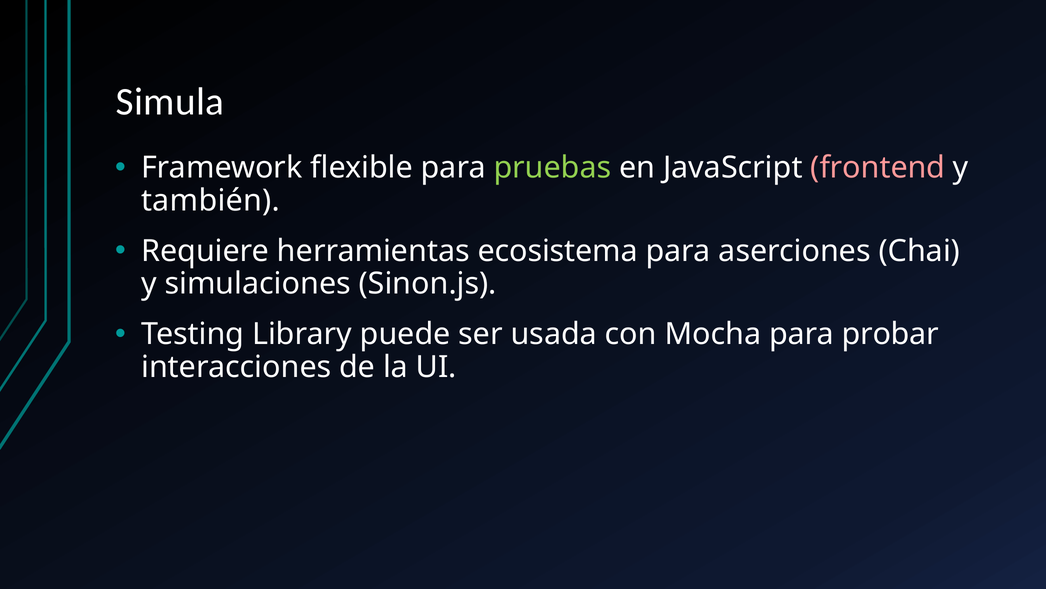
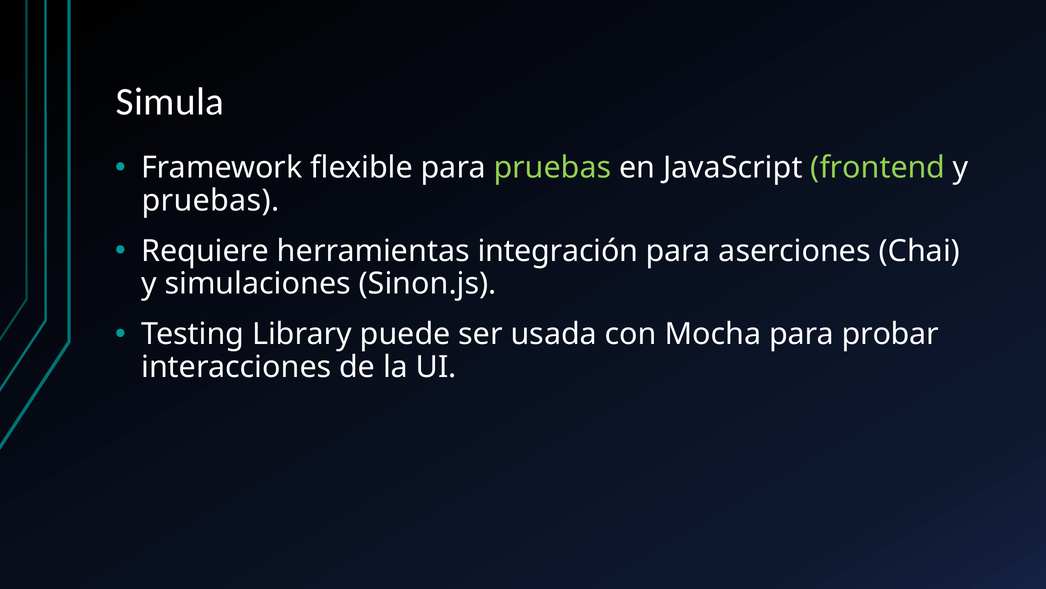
frontend colour: pink -> light green
también at (210, 200): también -> pruebas
ecosistema: ecosistema -> integración
